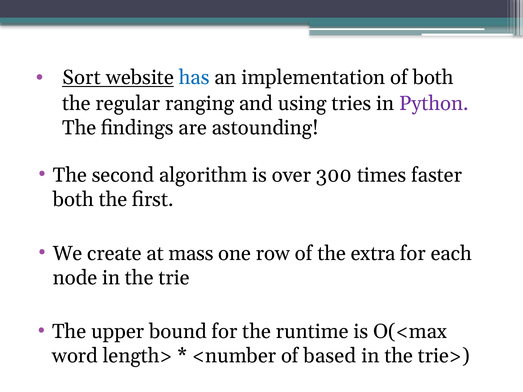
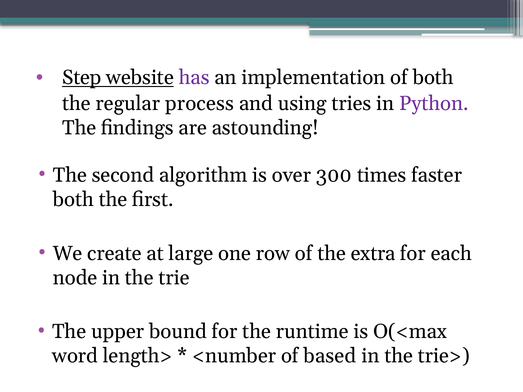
Sort: Sort -> Step
has colour: blue -> purple
ranging: ranging -> process
mass: mass -> large
